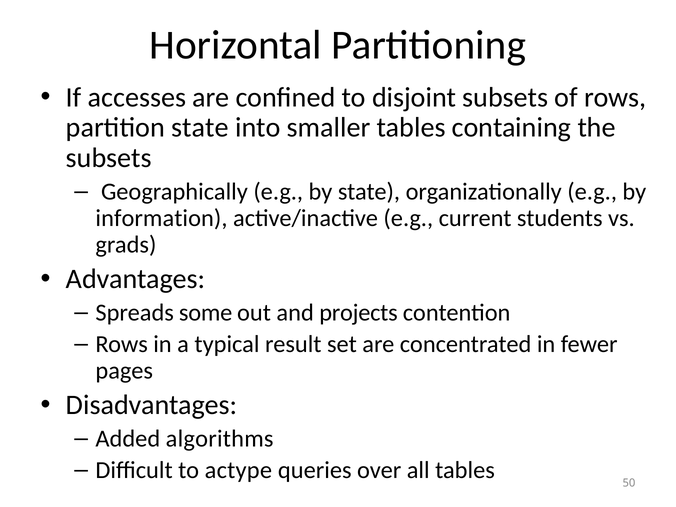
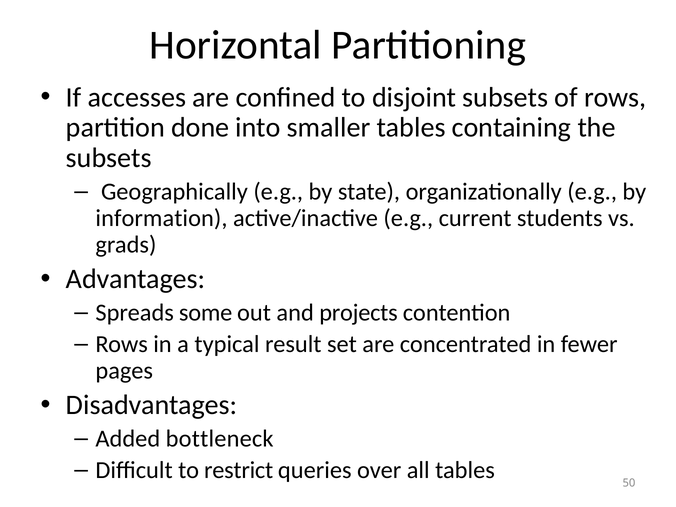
partition state: state -> done
algorithms: algorithms -> bottleneck
actype: actype -> restrict
